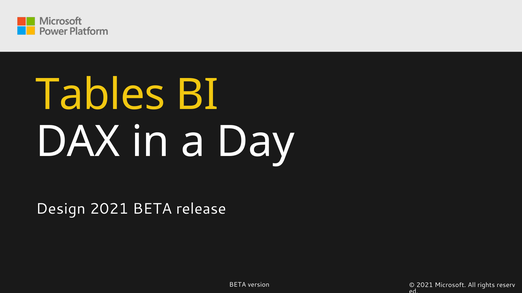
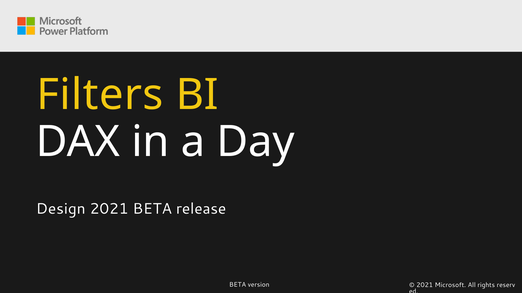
Tables: Tables -> Filters
